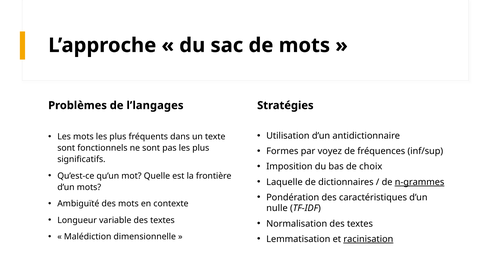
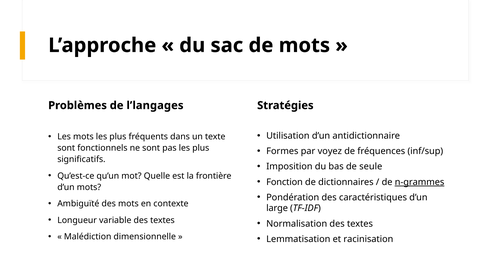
choix: choix -> seule
Laquelle: Laquelle -> Fonction
nulle: nulle -> large
racinisation underline: present -> none
